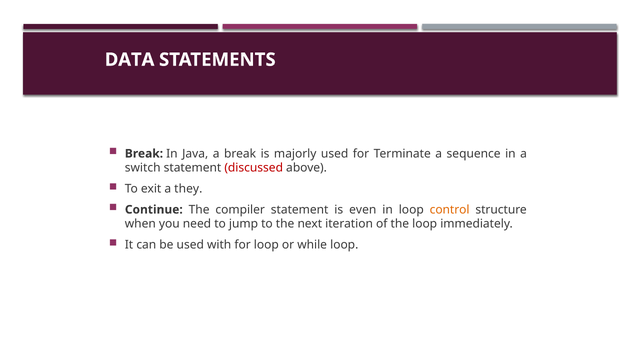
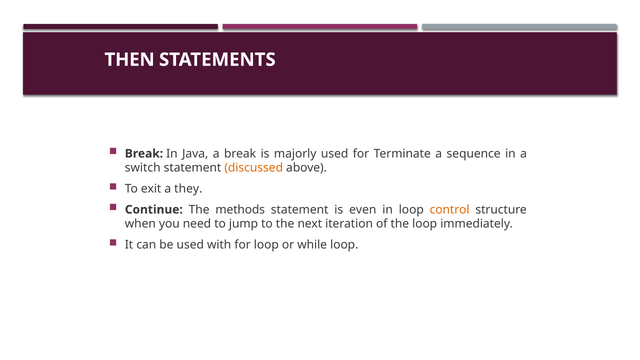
DATA: DATA -> THEN
discussed colour: red -> orange
compiler: compiler -> methods
